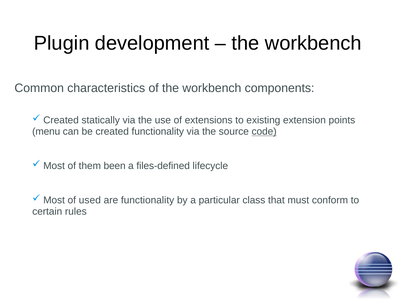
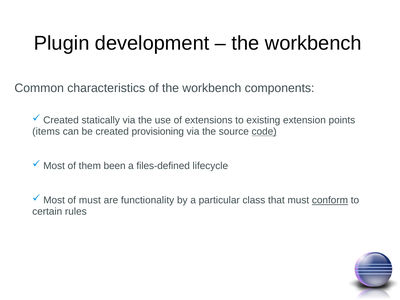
menu: menu -> items
created functionality: functionality -> provisioning
of used: used -> must
conform underline: none -> present
